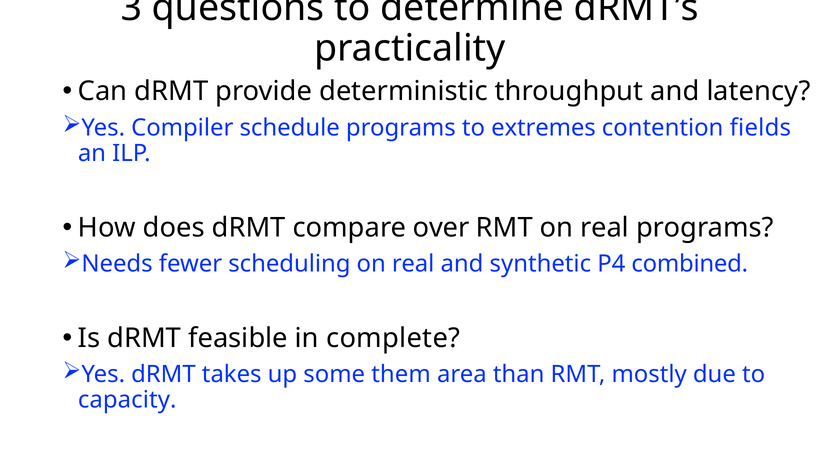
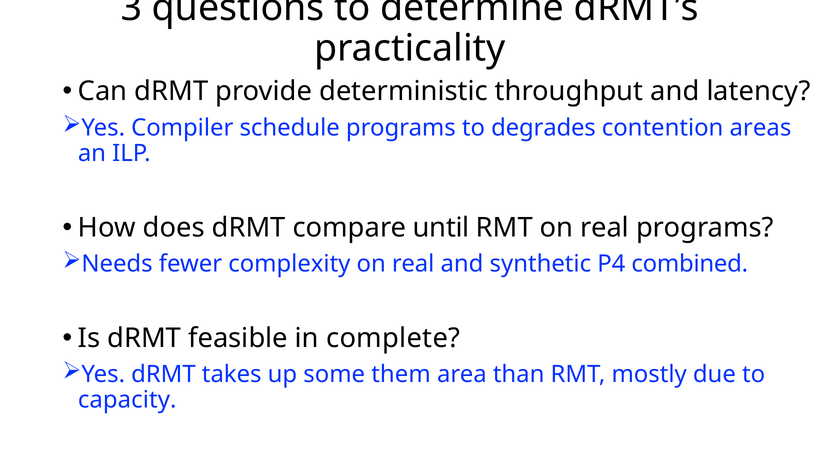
extremes: extremes -> degrades
fields: fields -> areas
over: over -> until
scheduling: scheduling -> complexity
